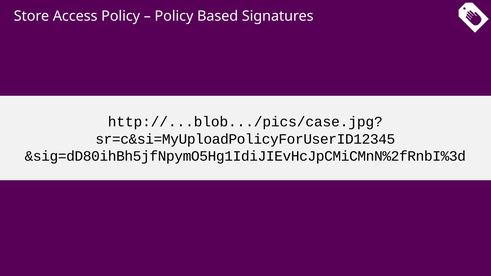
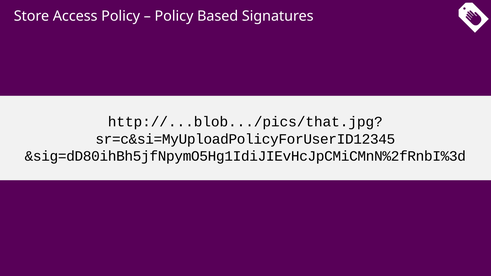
http://...blob.../pics/case.jpg: http://...blob.../pics/case.jpg -> http://...blob.../pics/that.jpg
